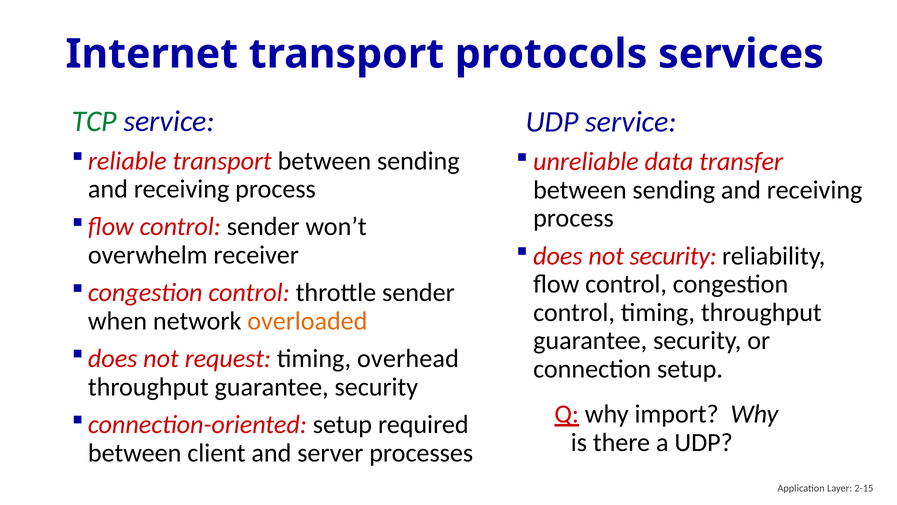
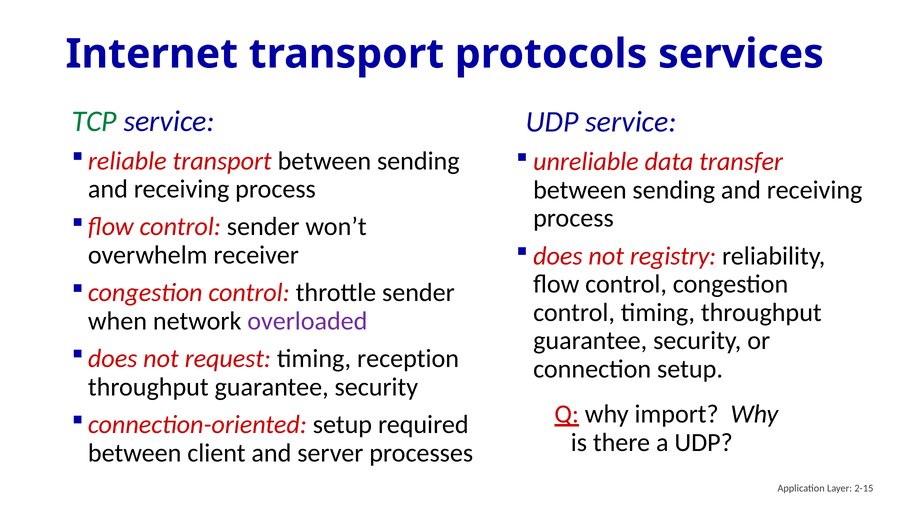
not security: security -> registry
overloaded colour: orange -> purple
overhead: overhead -> reception
